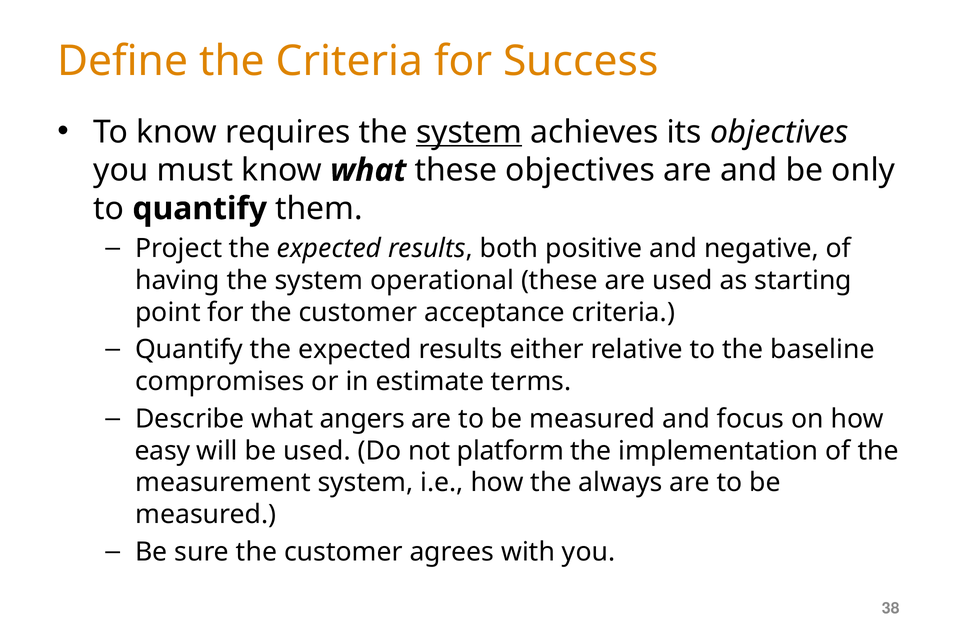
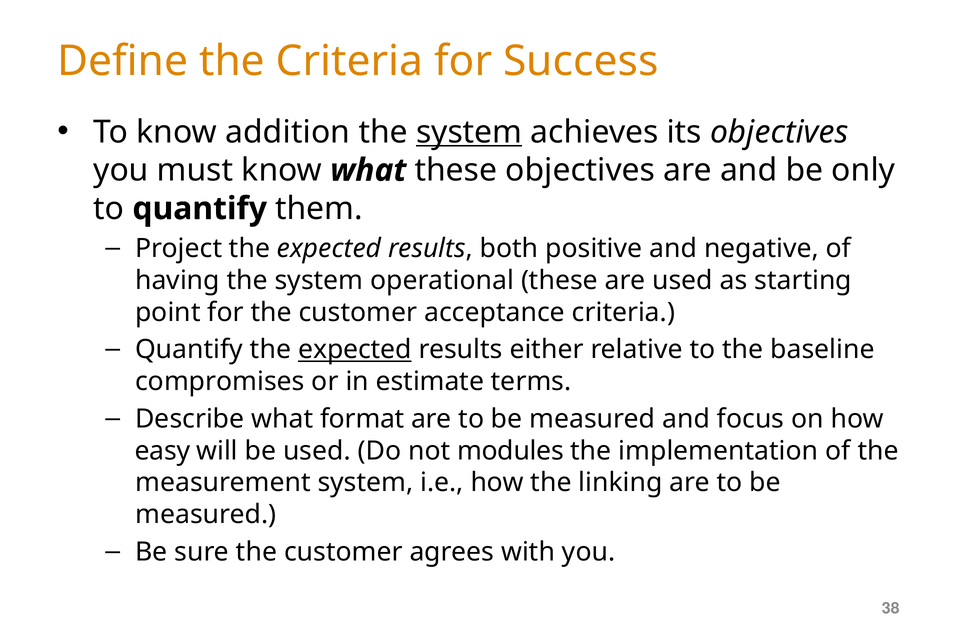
requires: requires -> addition
expected at (355, 350) underline: none -> present
angers: angers -> format
platform: platform -> modules
always: always -> linking
